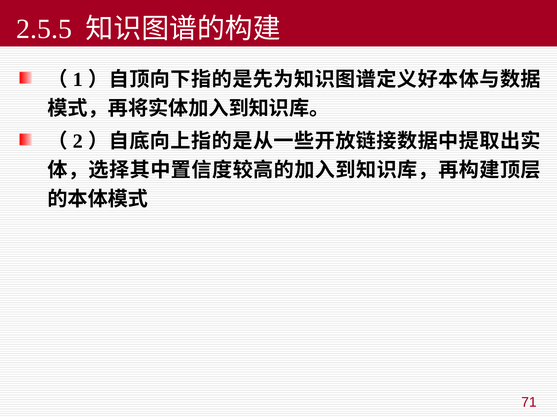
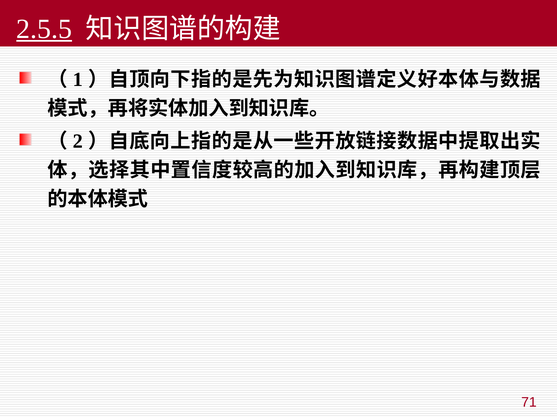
2.5.5 underline: none -> present
